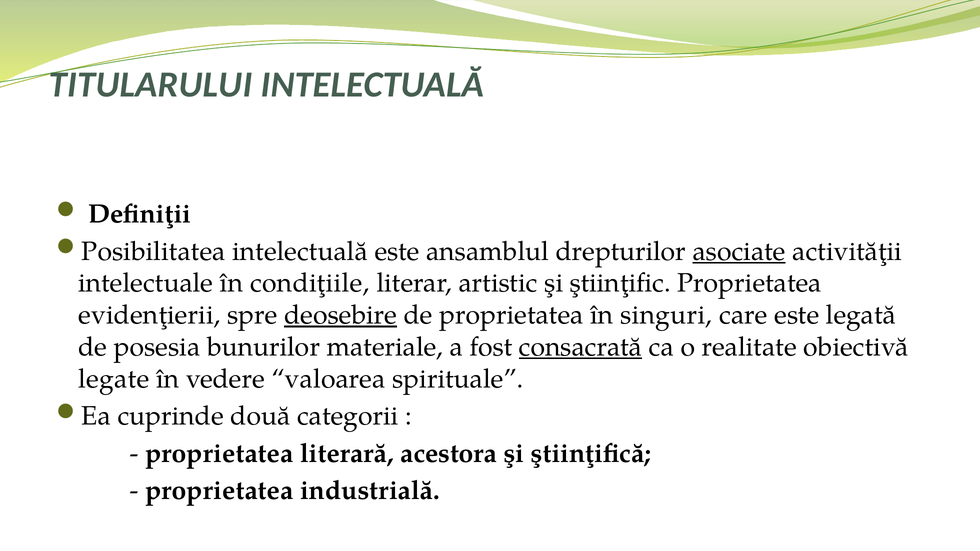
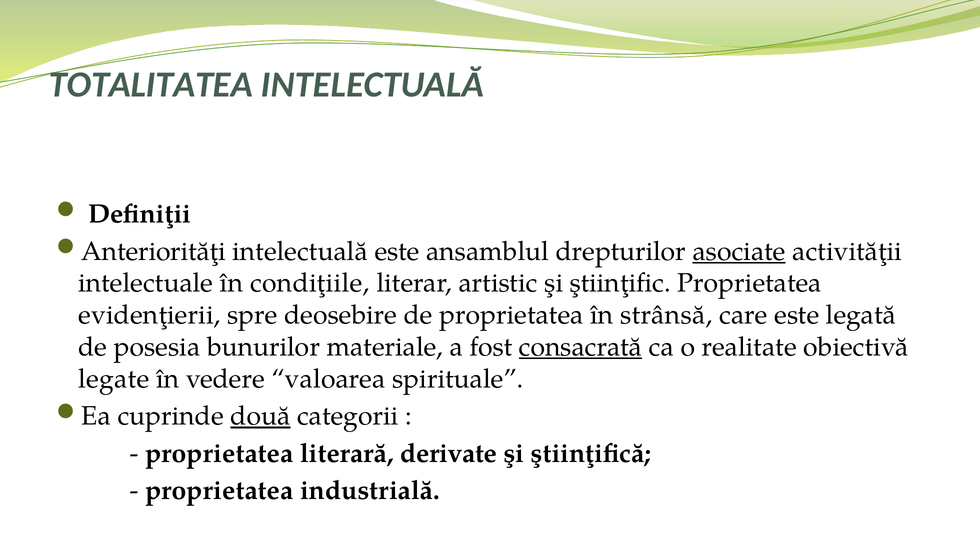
TITULARULUI: TITULARULUI -> TOTALITATEA
Posibilitatea: Posibilitatea -> Anteriorităţi
deosebire underline: present -> none
singuri: singuri -> strânsă
două underline: none -> present
acestora: acestora -> derivate
